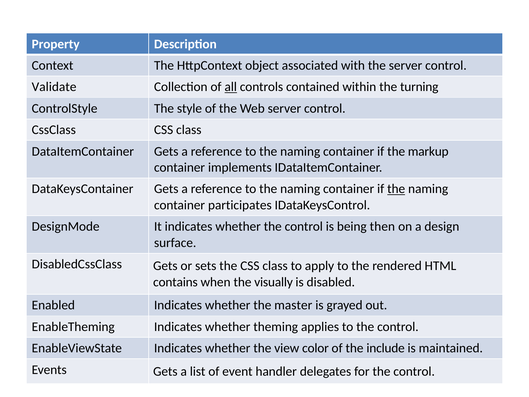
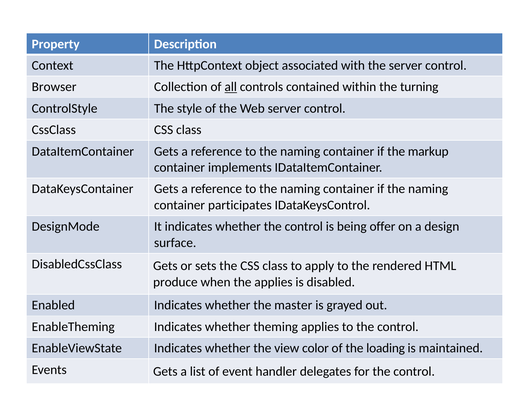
Validate: Validate -> Browser
the at (396, 189) underline: present -> none
then: then -> offer
contains: contains -> produce
the visually: visually -> applies
include: include -> loading
